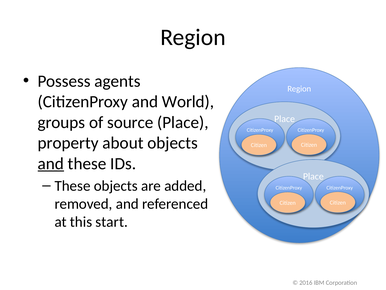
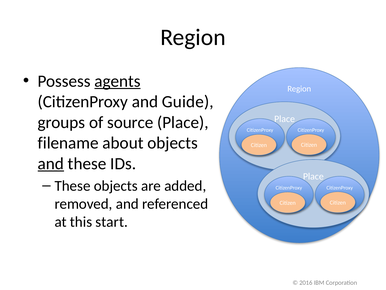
agents underline: none -> present
World: World -> Guide
property: property -> filename
